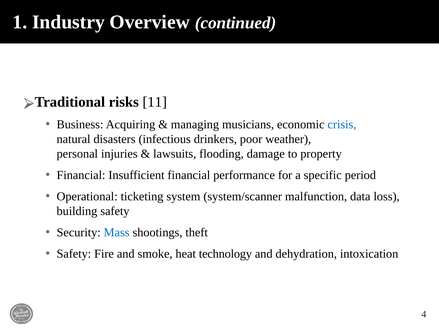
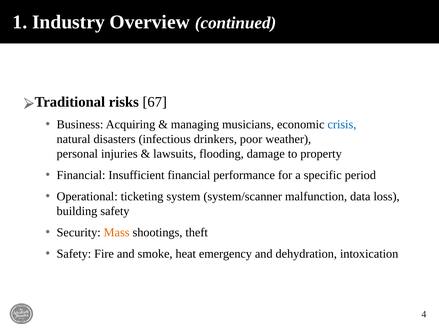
11: 11 -> 67
Mass colour: blue -> orange
technology: technology -> emergency
